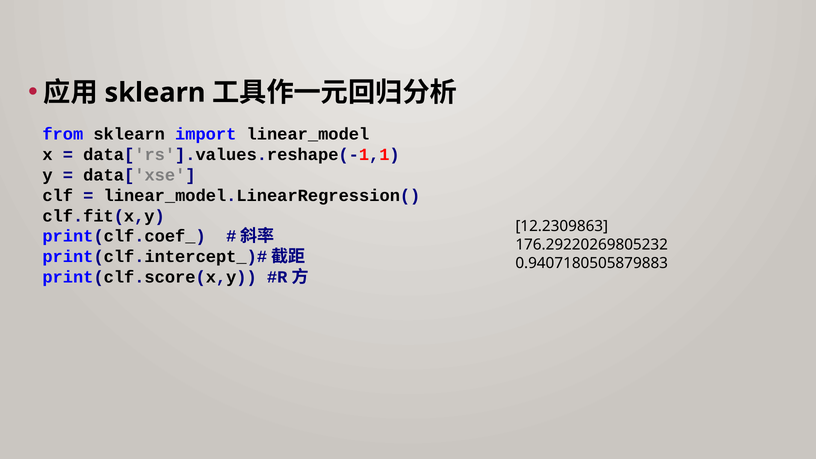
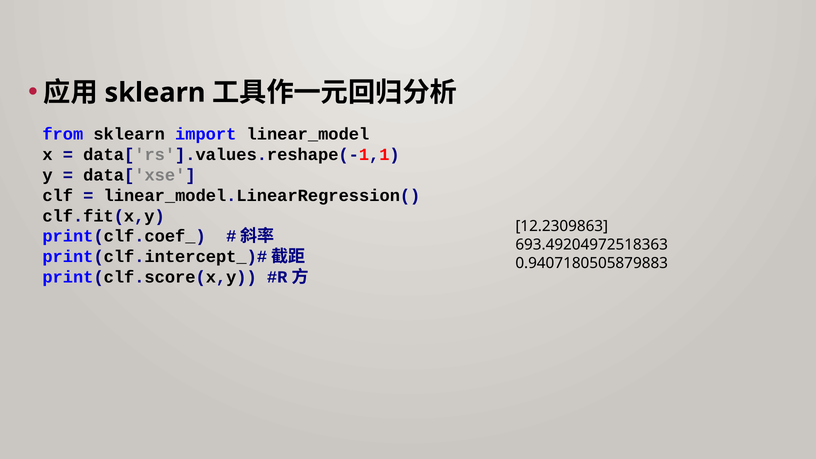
176.29220269805232: 176.29220269805232 -> 693.49204972518363
